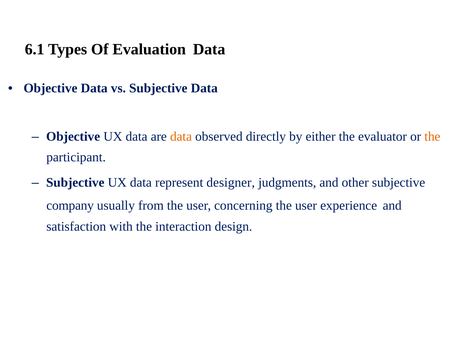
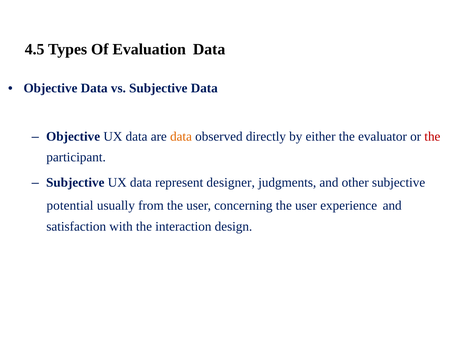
6.1: 6.1 -> 4.5
the at (432, 136) colour: orange -> red
company: company -> potential
